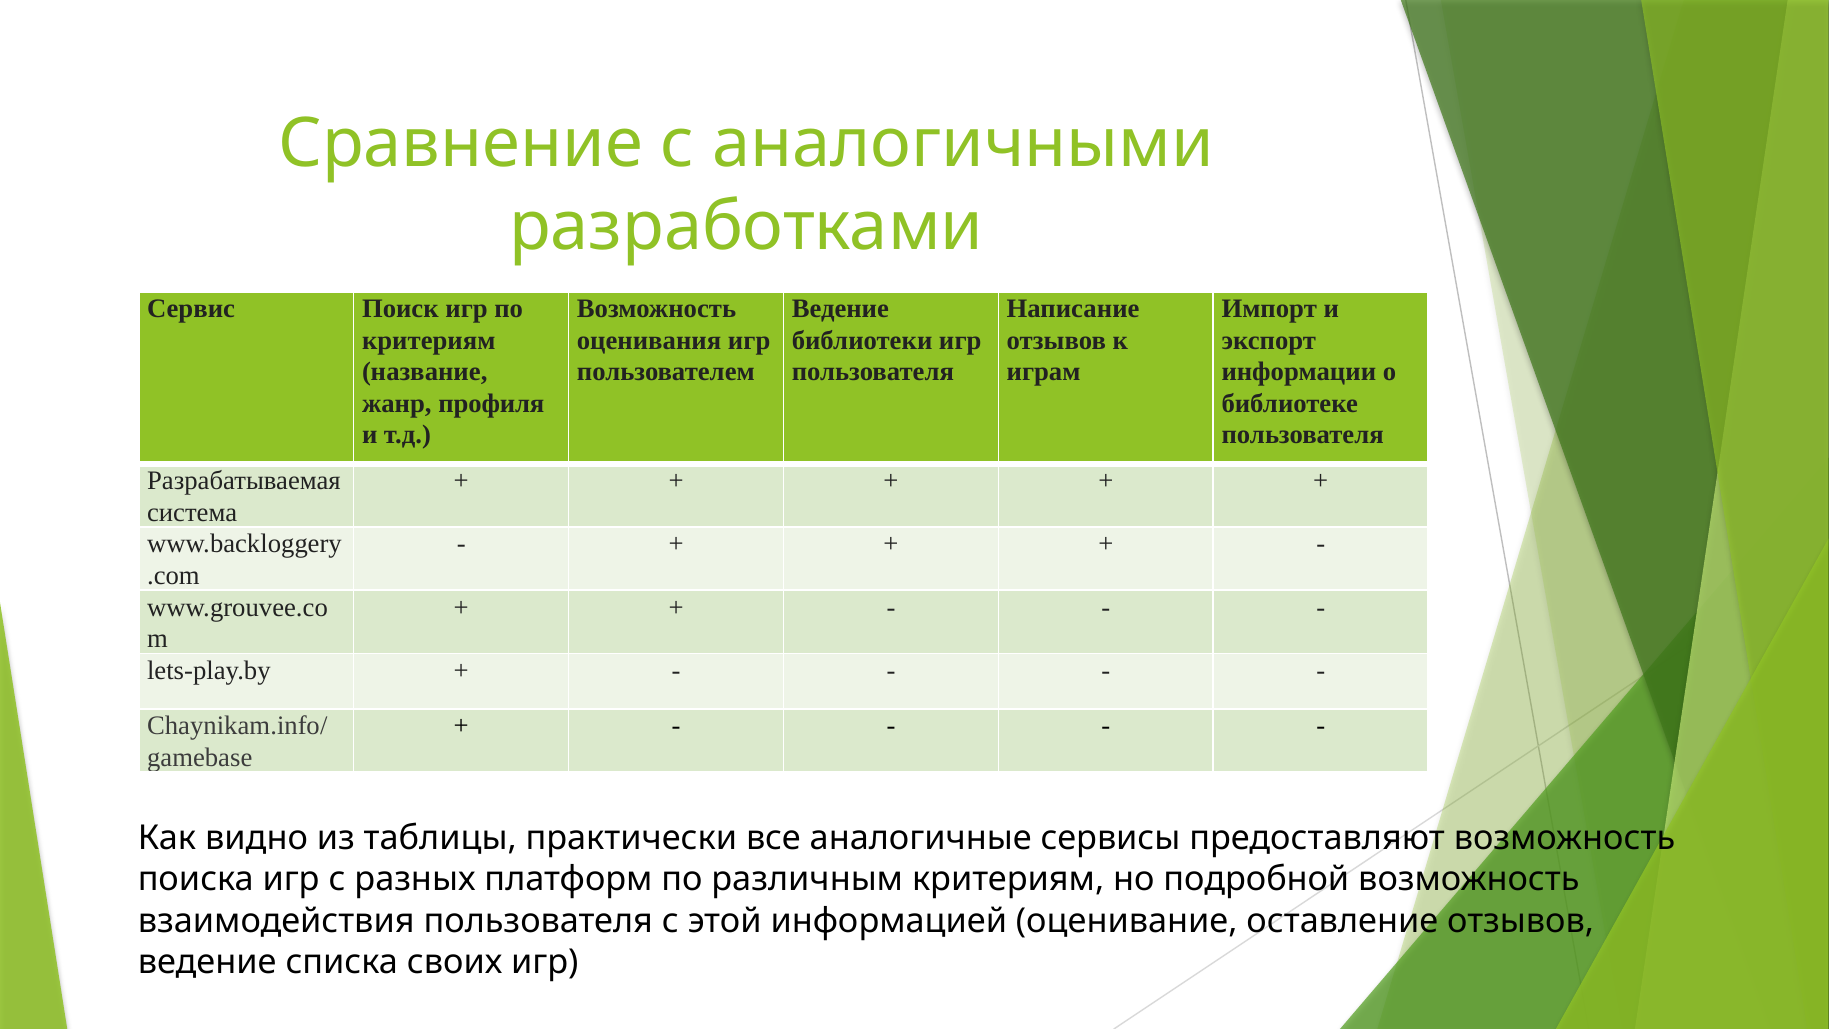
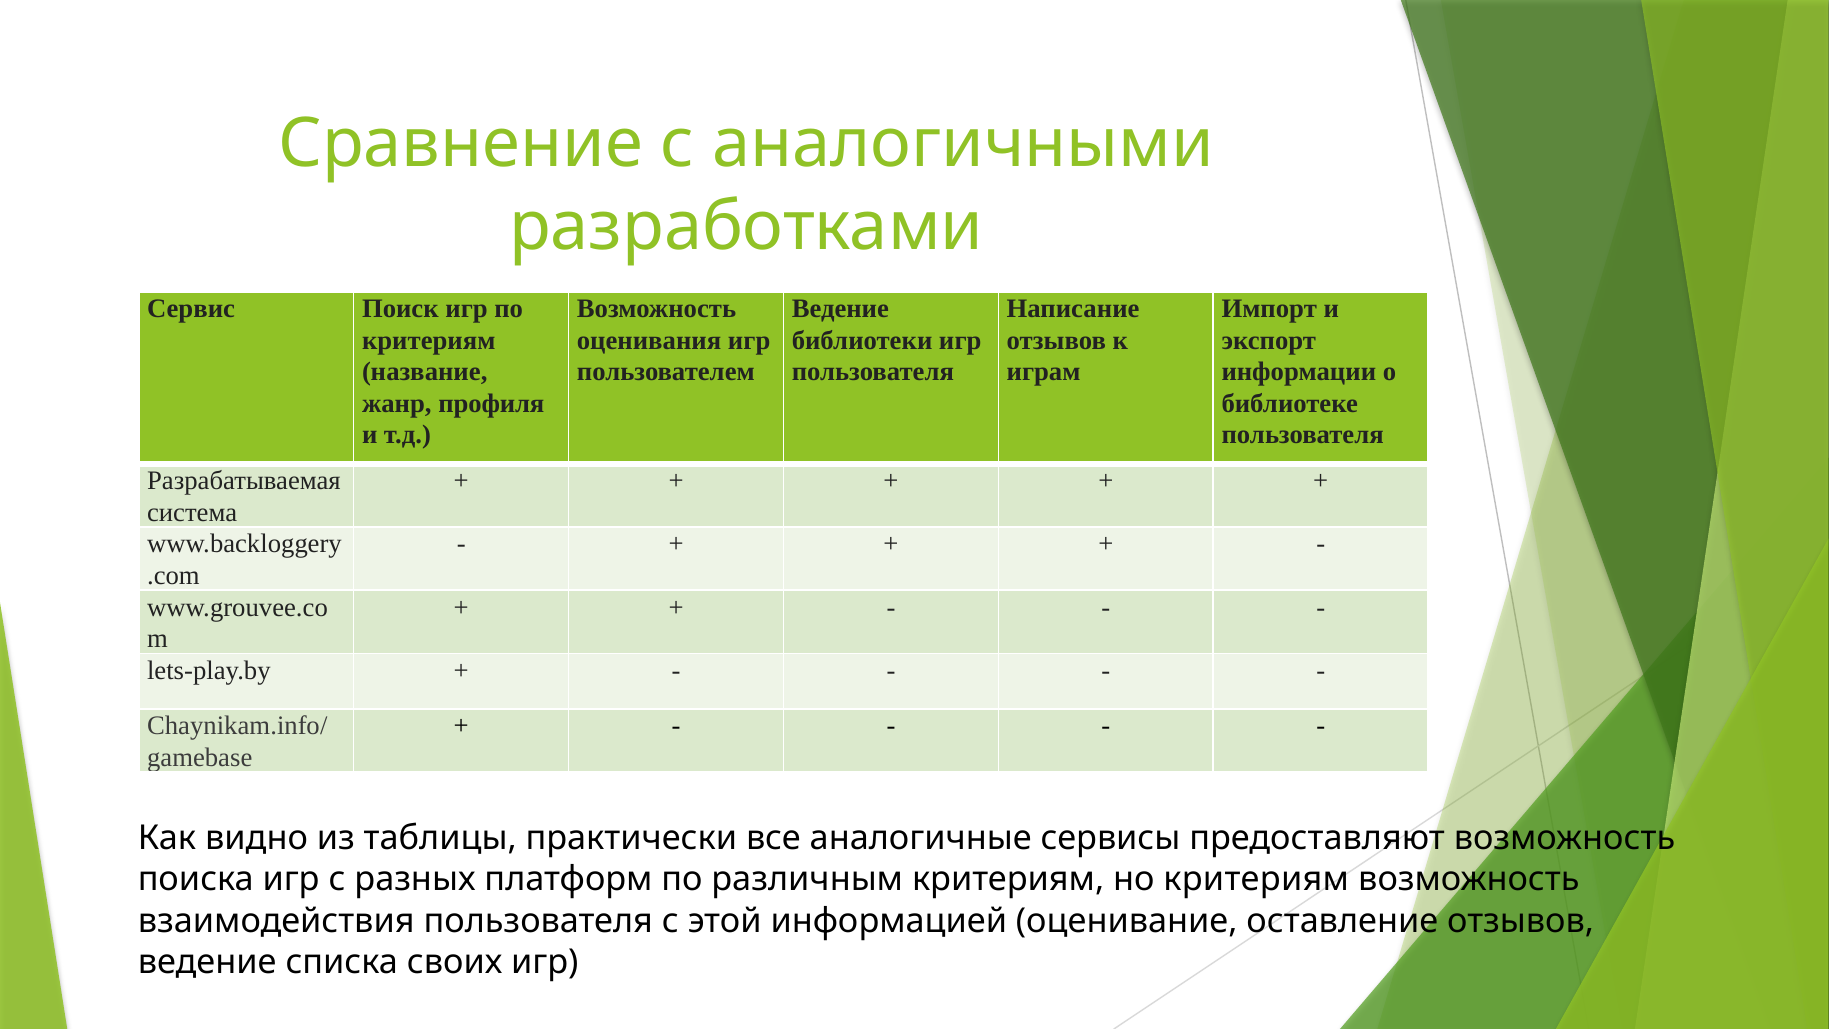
но подробной: подробной -> критериям
